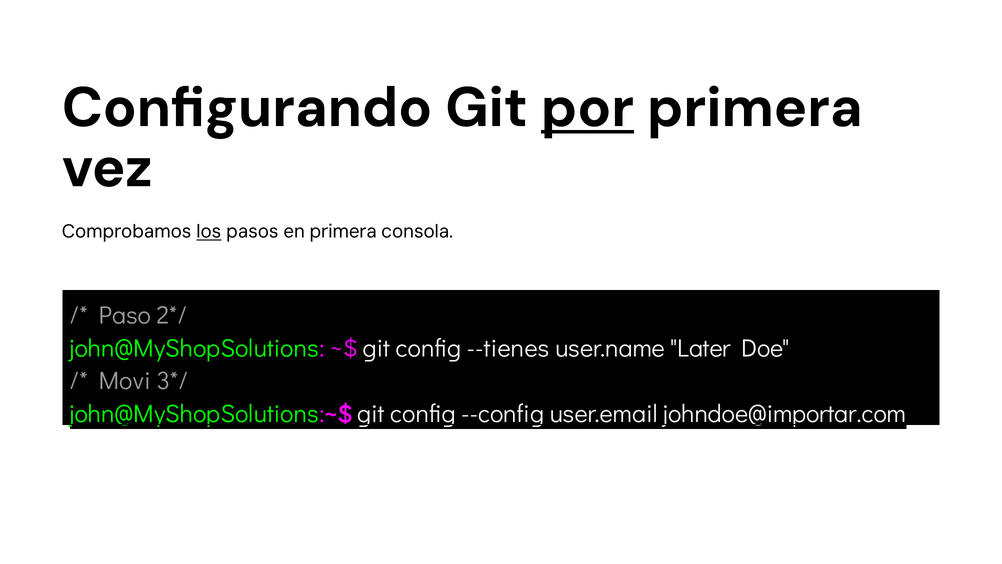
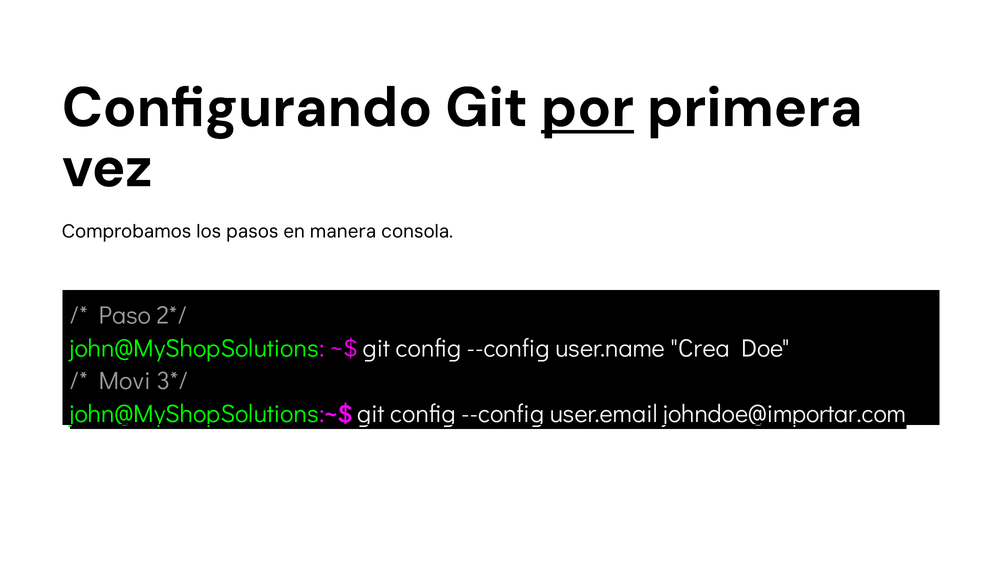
los underline: present -> none
en primera: primera -> manera
--tienes at (508, 348): --tienes -> --config
Later: Later -> Crea
